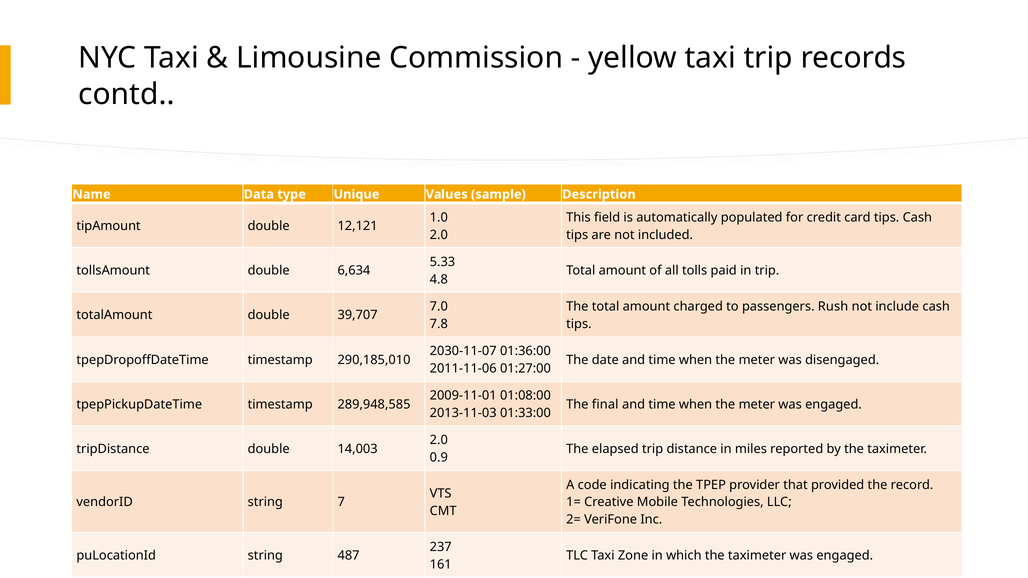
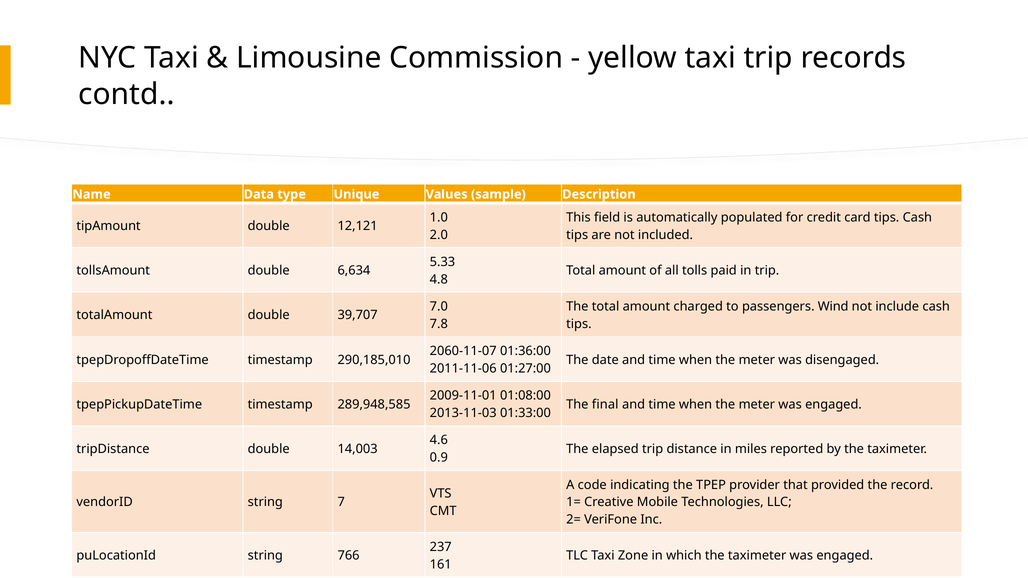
Rush: Rush -> Wind
2030-11-07: 2030-11-07 -> 2060-11-07
2.0 at (439, 440): 2.0 -> 4.6
487: 487 -> 766
